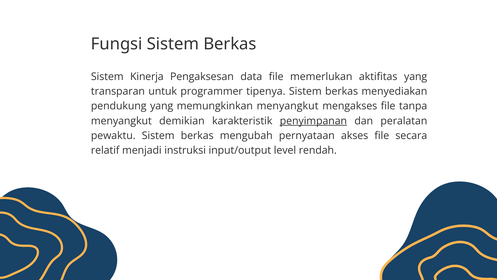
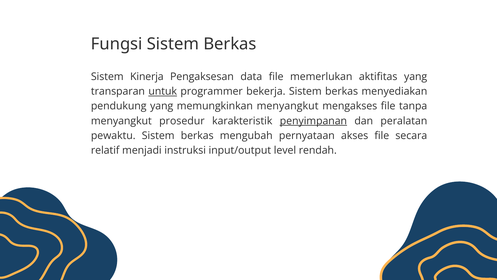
untuk underline: none -> present
tipenya: tipenya -> bekerja
demikian: demikian -> prosedur
